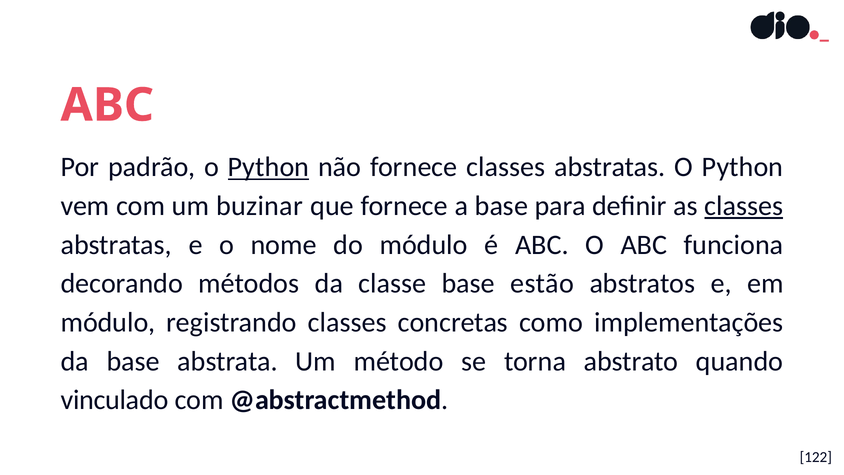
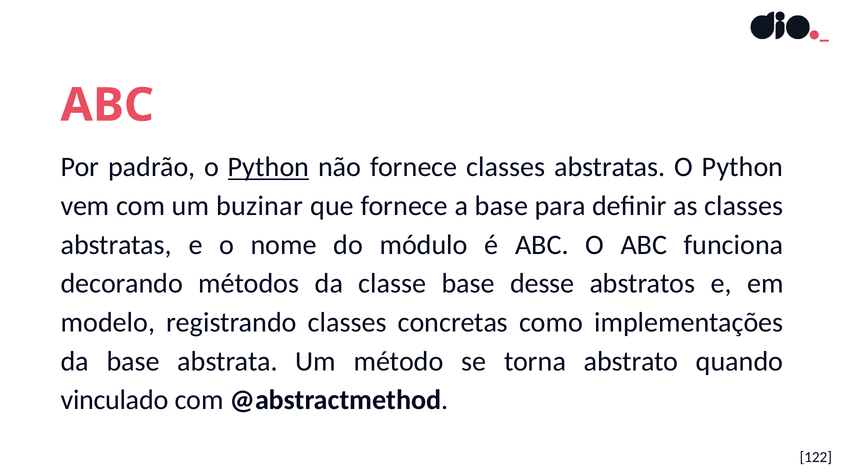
classes at (744, 206) underline: present -> none
estão: estão -> desse
módulo at (108, 322): módulo -> modelo
